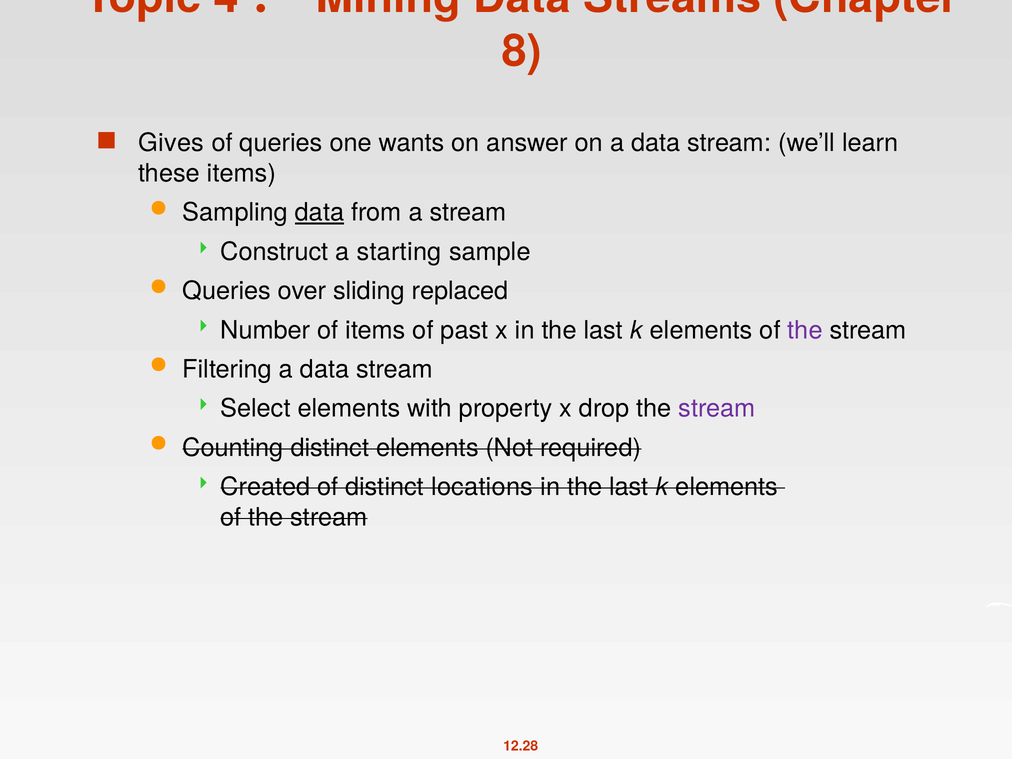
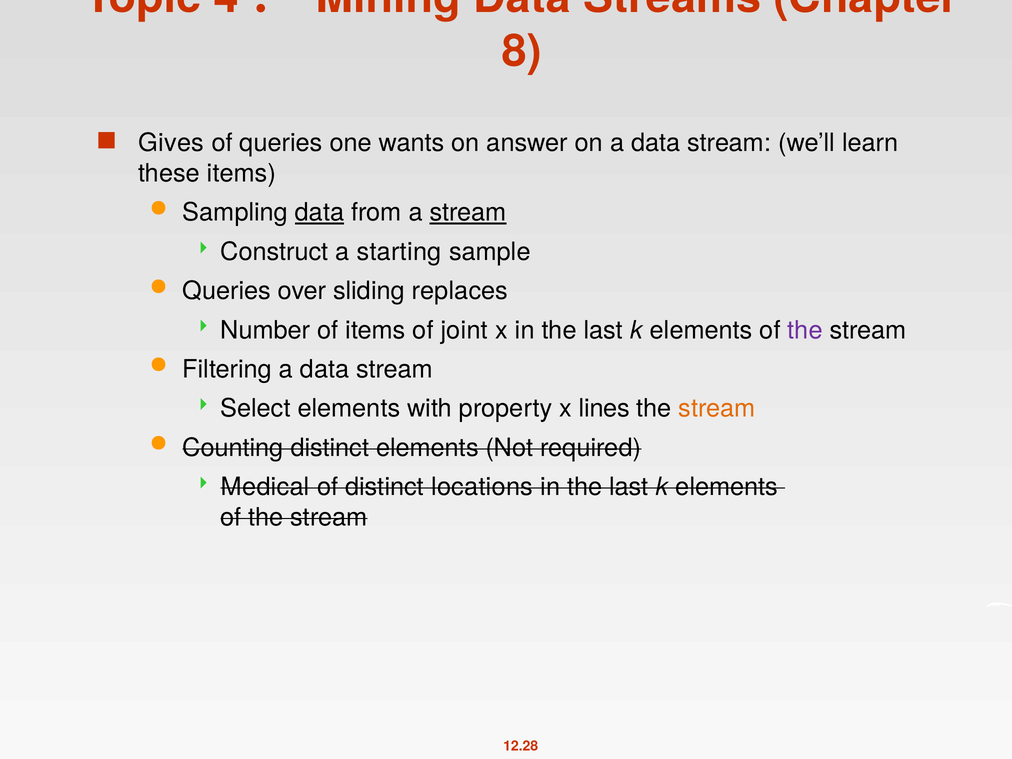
stream at (468, 213) underline: none -> present
replaced: replaced -> replaces
past: past -> joint
drop: drop -> lines
stream at (717, 409) colour: purple -> orange
Created: Created -> Medical
